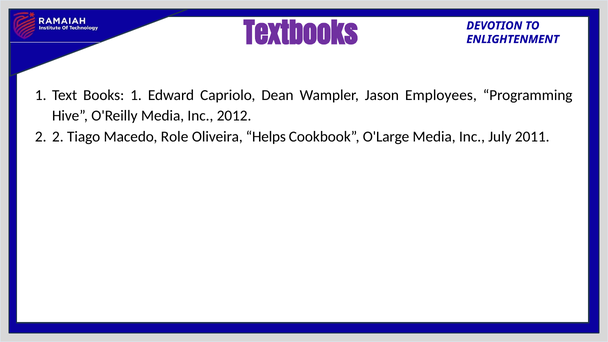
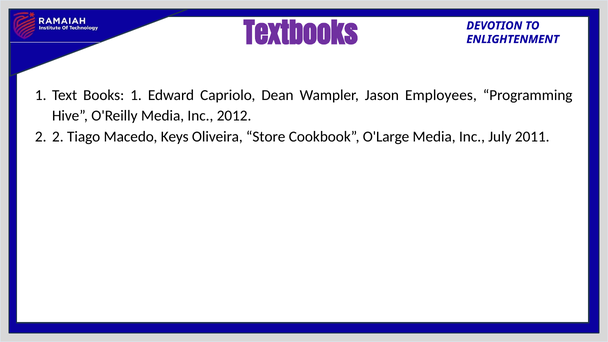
Role: Role -> Keys
Helps: Helps -> Store
